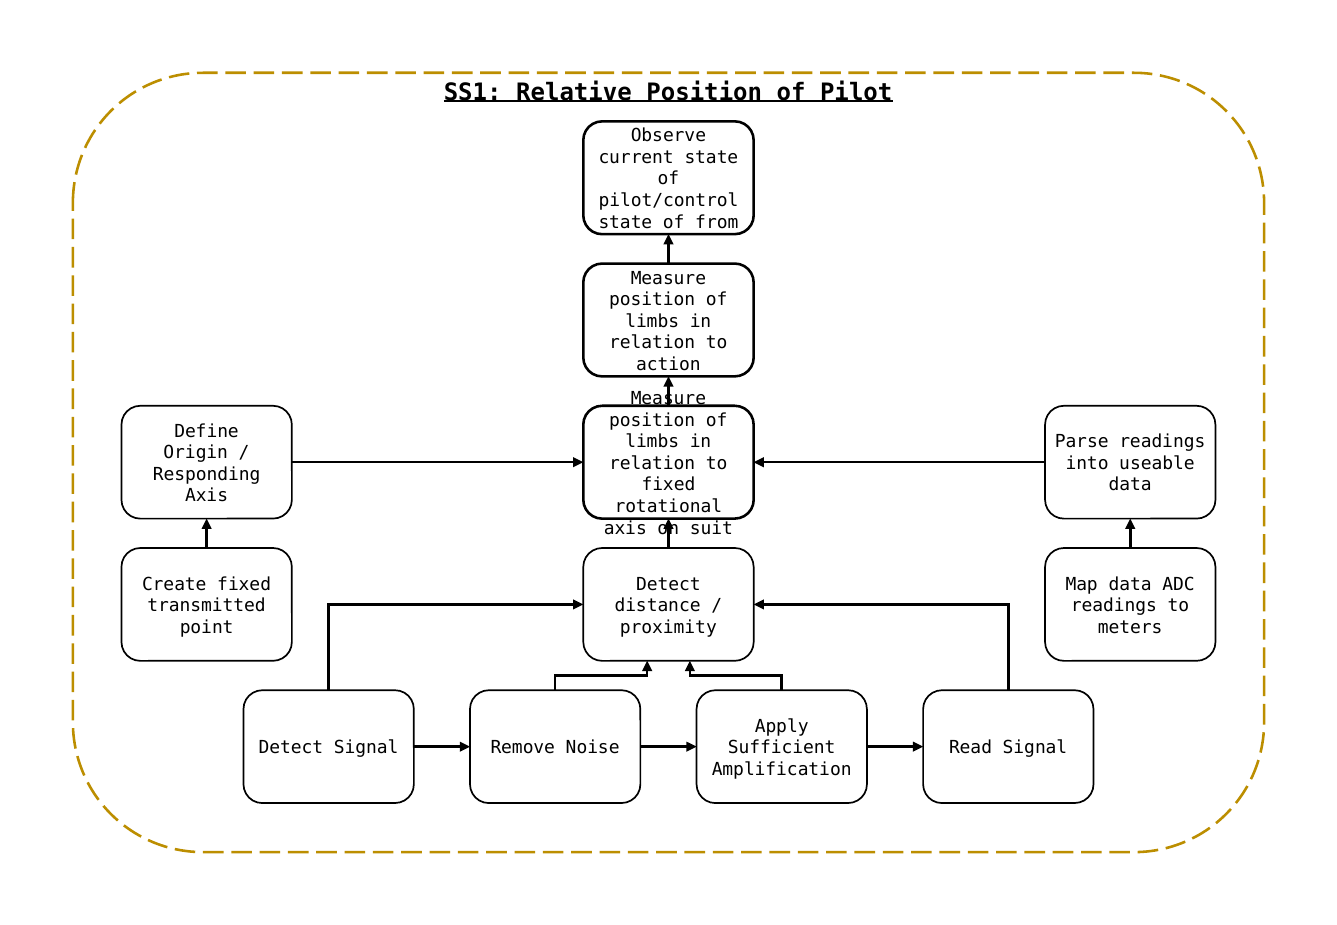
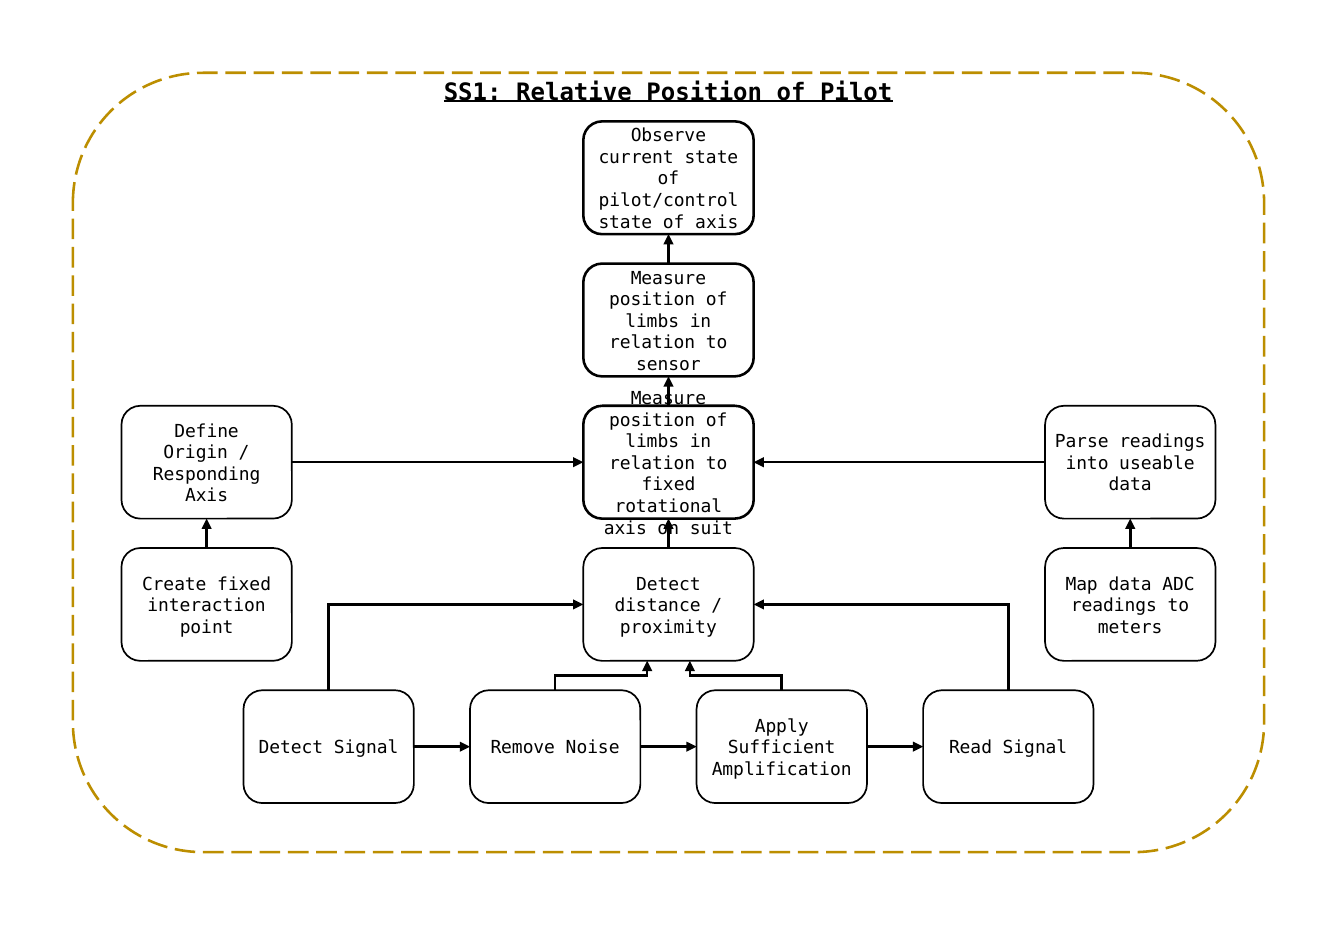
of from: from -> axis
action: action -> sensor
transmitted: transmitted -> interaction
